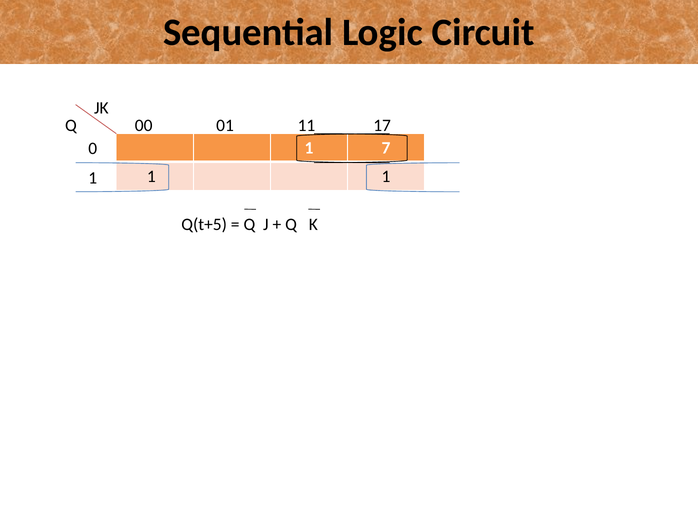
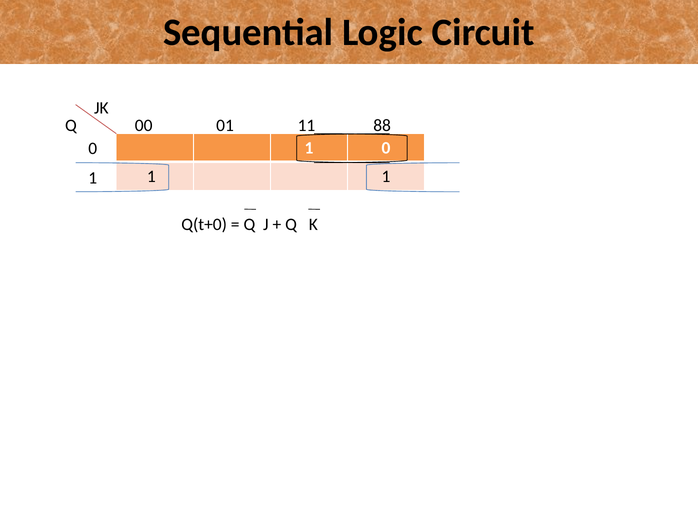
17: 17 -> 88
1 7: 7 -> 0
Q(t+5: Q(t+5 -> Q(t+0
